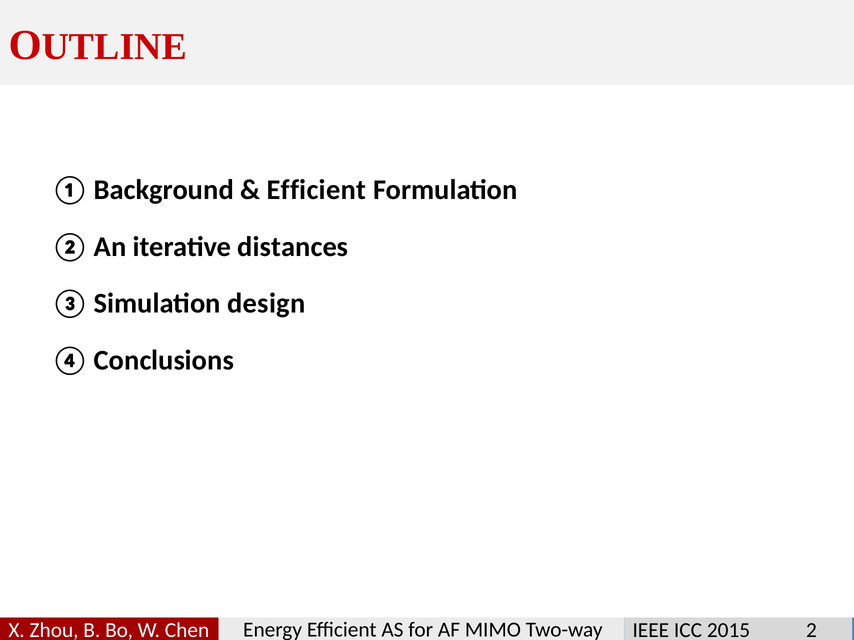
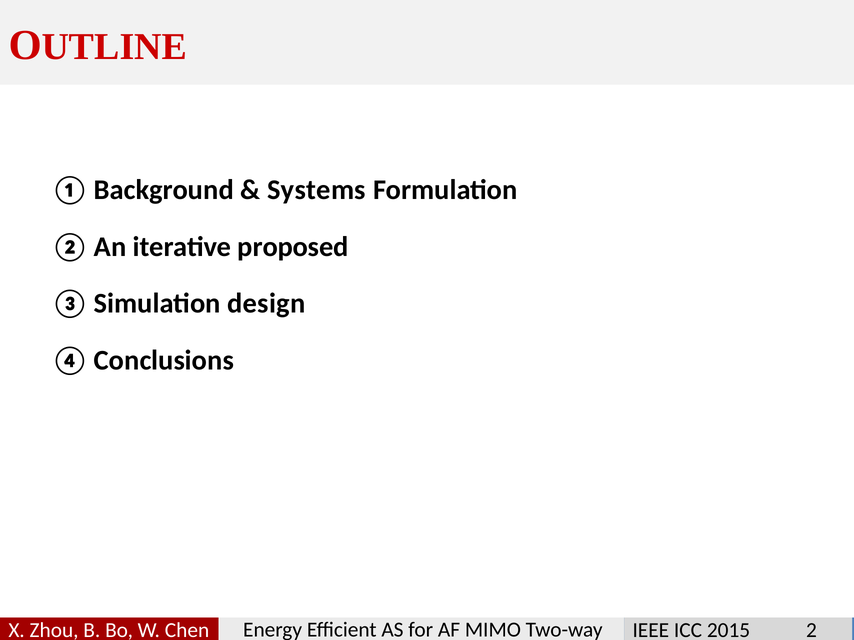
Efficient at (316, 190): Efficient -> Systems
distances: distances -> proposed
